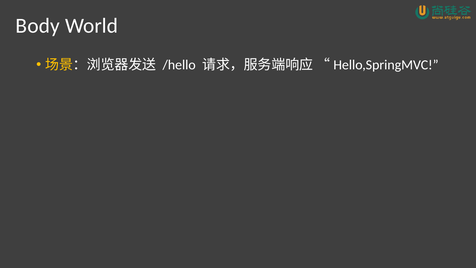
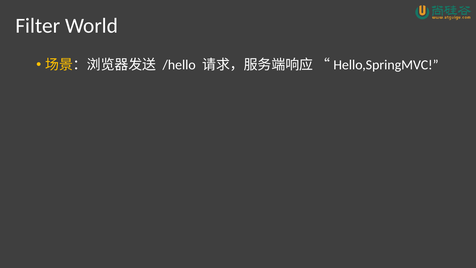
Body: Body -> Filter
